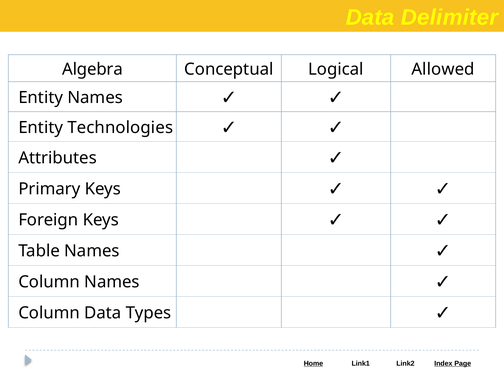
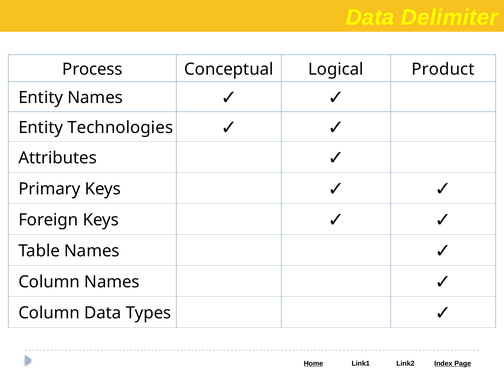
Algebra: Algebra -> Process
Allowed: Allowed -> Product
